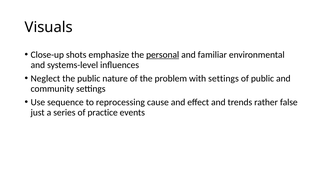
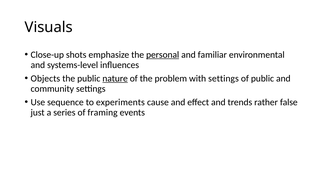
Neglect: Neglect -> Objects
nature underline: none -> present
reprocessing: reprocessing -> experiments
practice: practice -> framing
